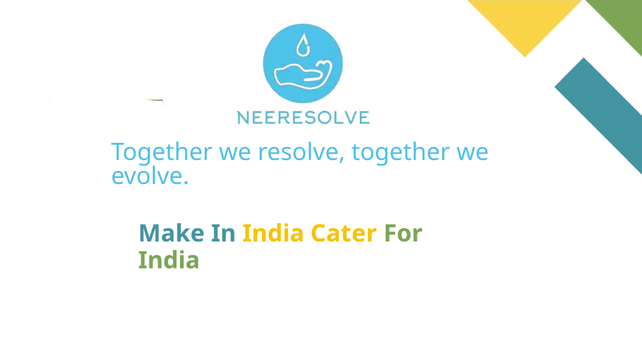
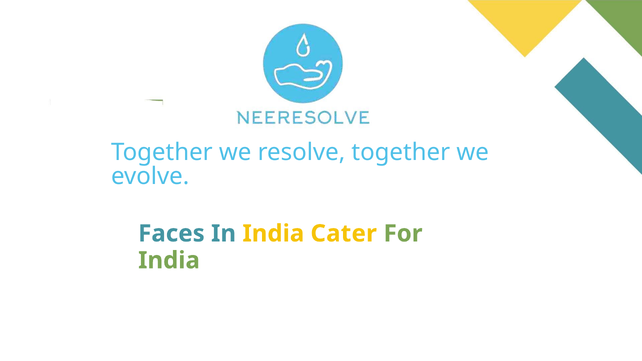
Make: Make -> Faces
